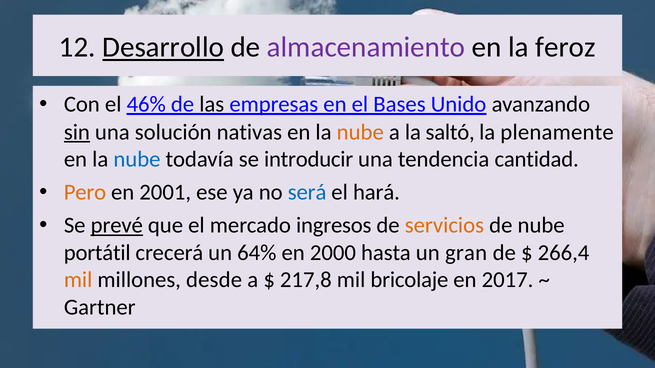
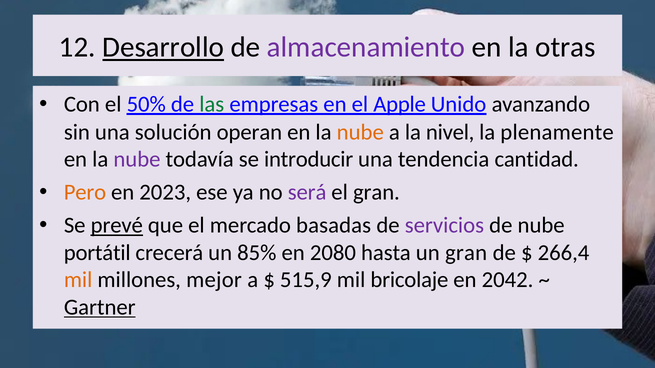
feroz: feroz -> otras
46%: 46% -> 50%
las colour: black -> green
Bases: Bases -> Apple
sin underline: present -> none
nativas: nativas -> operan
saltó: saltó -> nivel
nube at (137, 159) colour: blue -> purple
2001: 2001 -> 2023
será colour: blue -> purple
el hará: hará -> gran
ingresos: ingresos -> basadas
servicios colour: orange -> purple
64%: 64% -> 85%
2000: 2000 -> 2080
desde: desde -> mejor
217,8: 217,8 -> 515,9
2017: 2017 -> 2042
Gartner underline: none -> present
